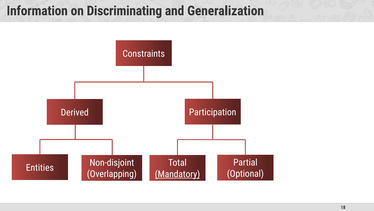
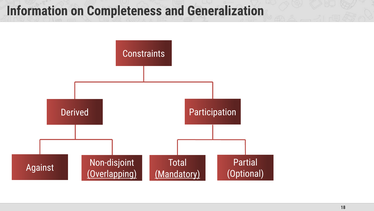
Discriminating: Discriminating -> Completeness
Entities: Entities -> Against
Overlapping underline: none -> present
